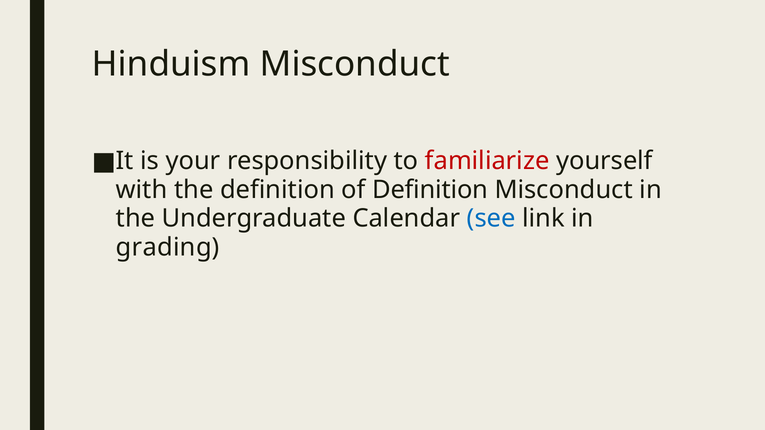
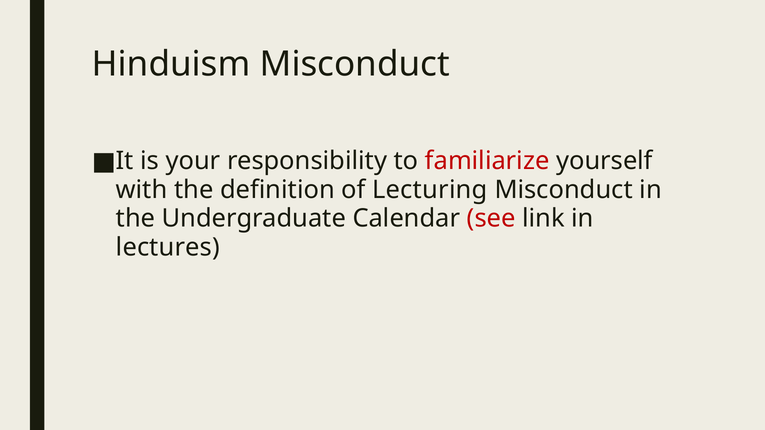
of Definition: Definition -> Lecturing
see colour: blue -> red
grading: grading -> lectures
